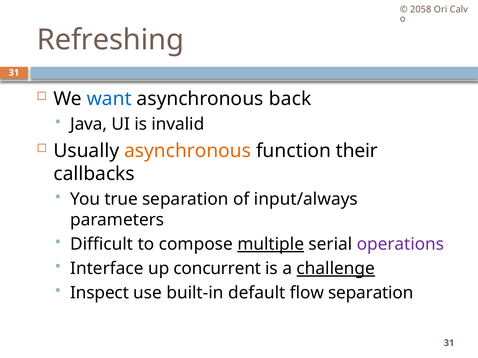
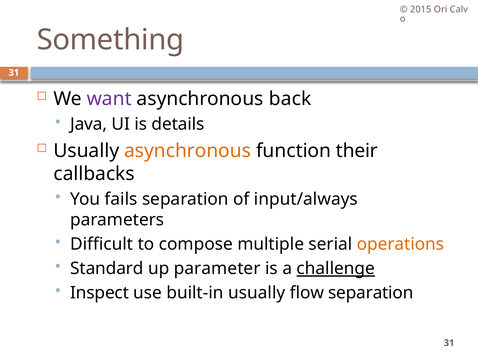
2058: 2058 -> 2015
Refreshing: Refreshing -> Something
want colour: blue -> purple
invalid: invalid -> details
true: true -> fails
multiple underline: present -> none
operations colour: purple -> orange
Interface: Interface -> Standard
concurrent: concurrent -> parameter
built-in default: default -> usually
